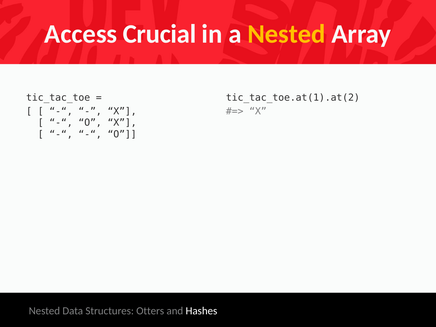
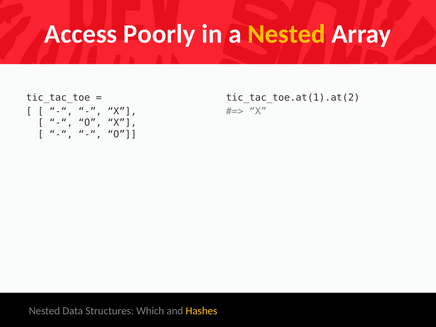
Crucial: Crucial -> Poorly
Otters: Otters -> Which
Hashes colour: white -> yellow
